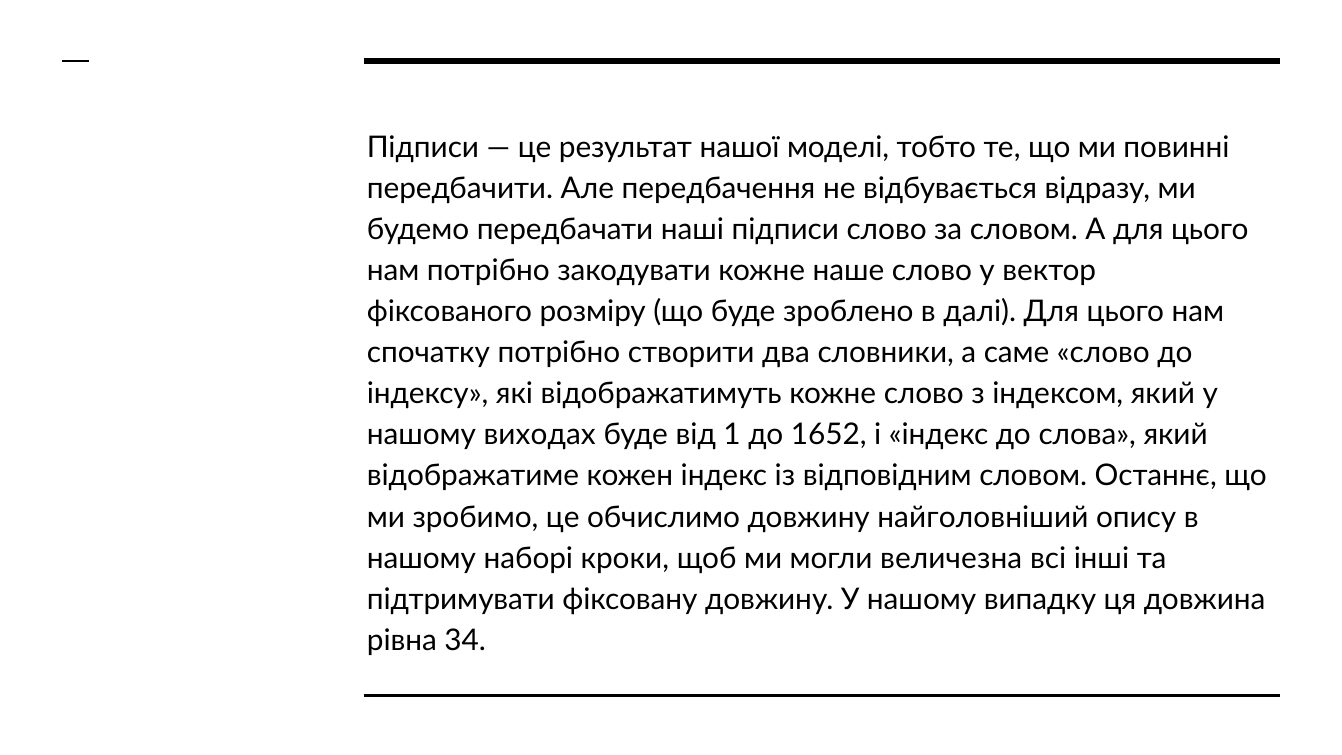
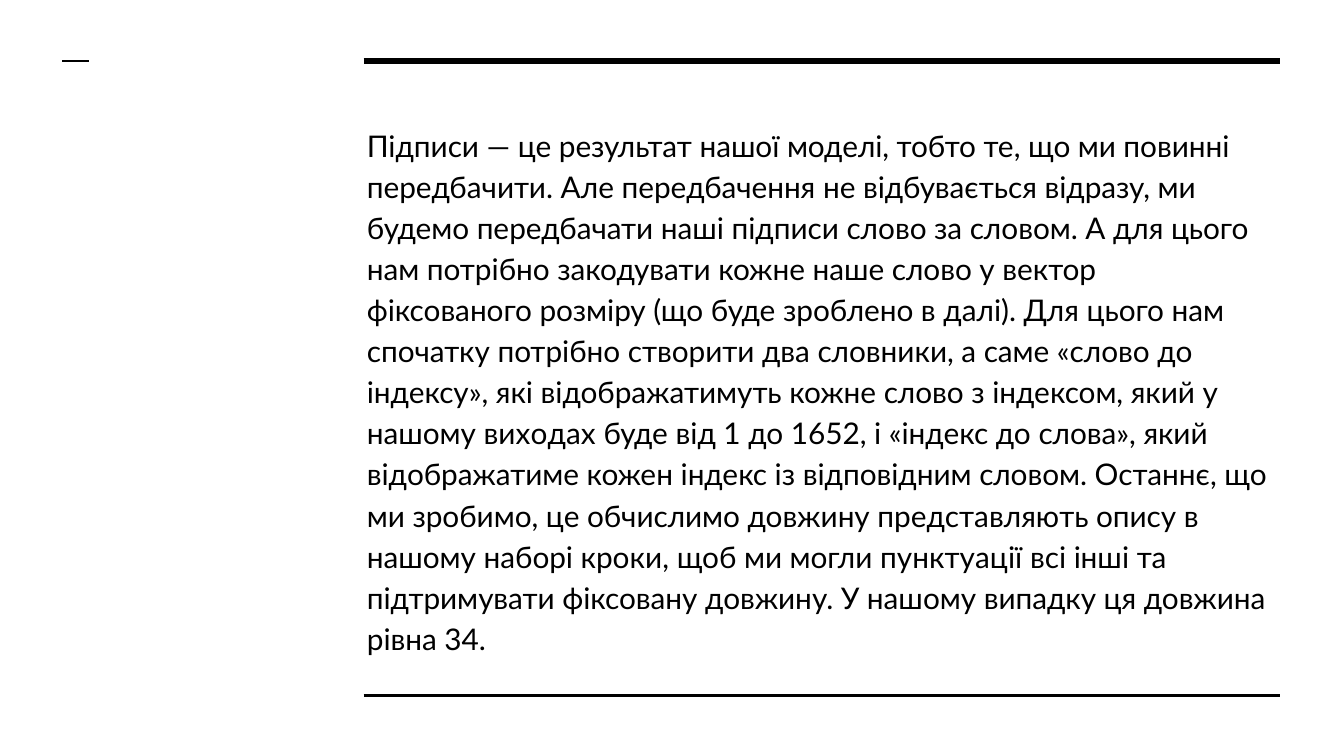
найголовніший: найголовніший -> представляють
величезна: величезна -> пунктуації
